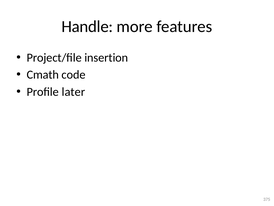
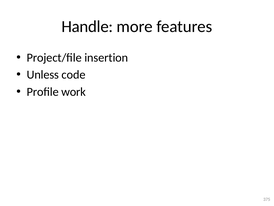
Cmath: Cmath -> Unless
later: later -> work
